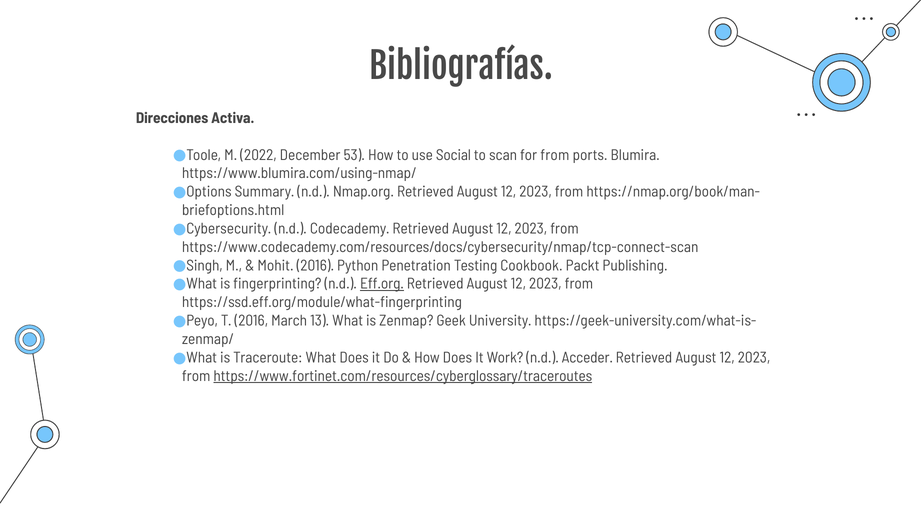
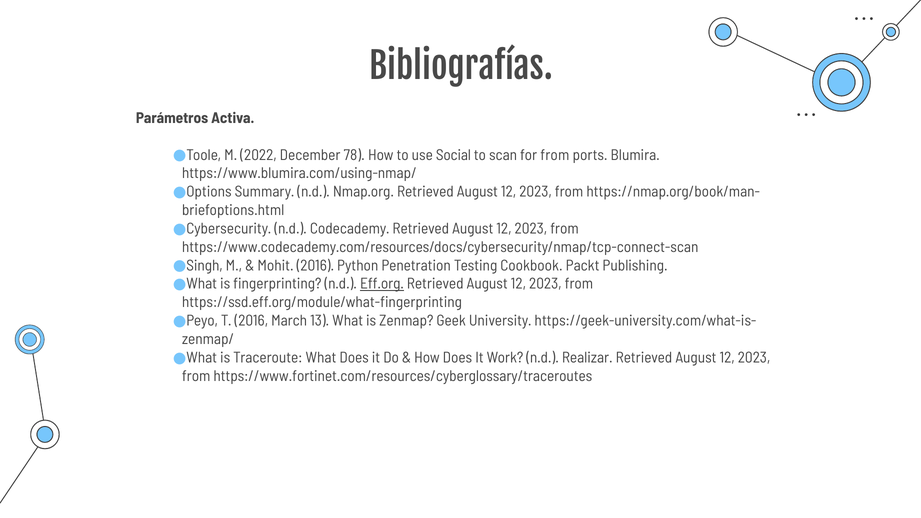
Direcciones: Direcciones -> Parámetros
53: 53 -> 78
Acceder: Acceder -> Realizar
https://www.fortinet.com/resources/cyberglossary/traceroutes underline: present -> none
